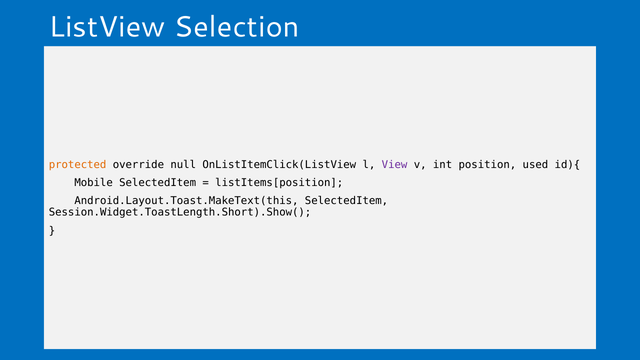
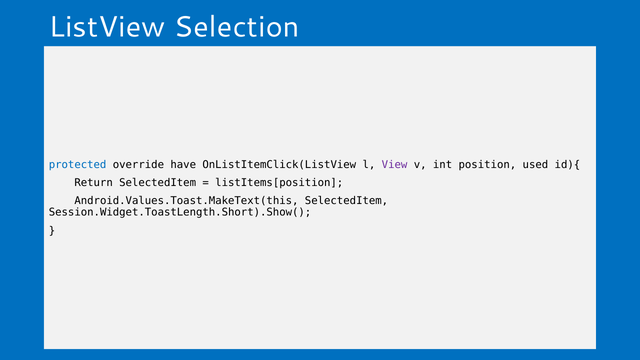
protected colour: orange -> blue
null: null -> have
Mobile: Mobile -> Return
Android.Layout.Toast.MakeText(this: Android.Layout.Toast.MakeText(this -> Android.Values.Toast.MakeText(this
